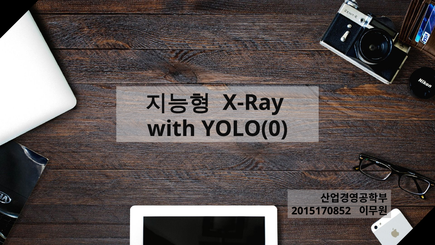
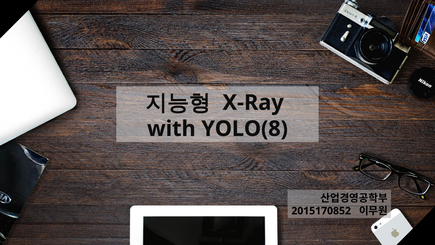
YOLO(0: YOLO(0 -> YOLO(8
